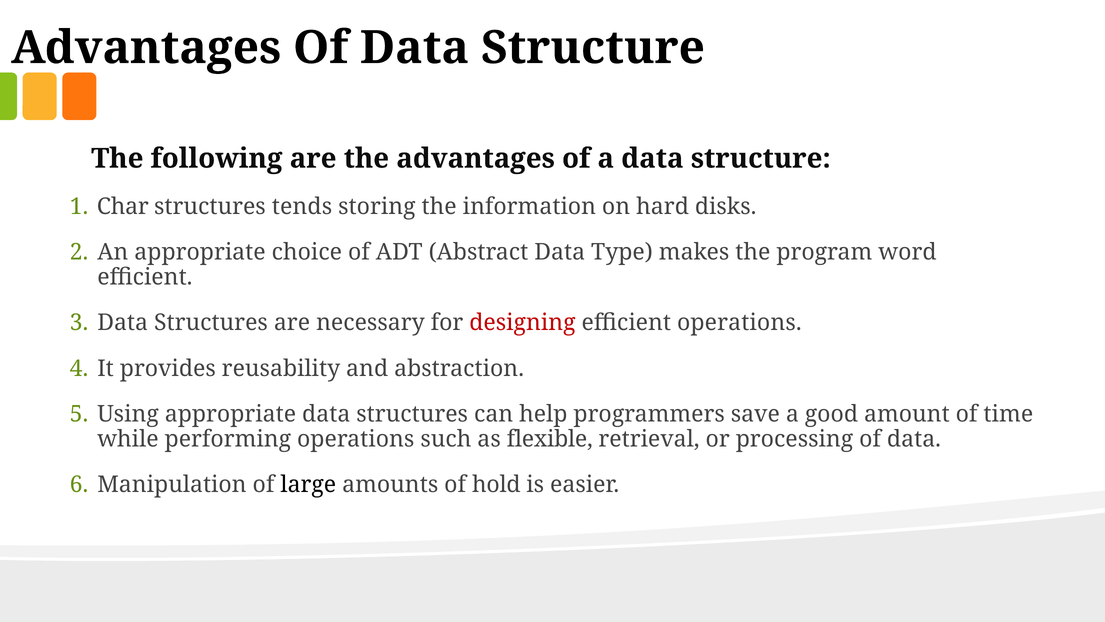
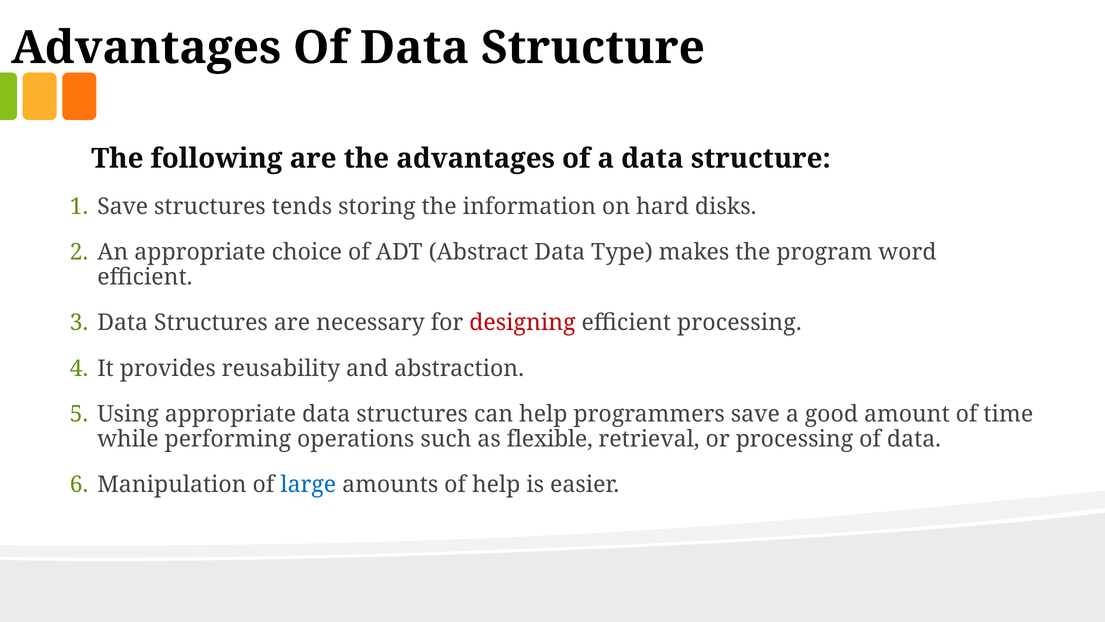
Char at (123, 207): Char -> Save
efficient operations: operations -> processing
large colour: black -> blue
of hold: hold -> help
